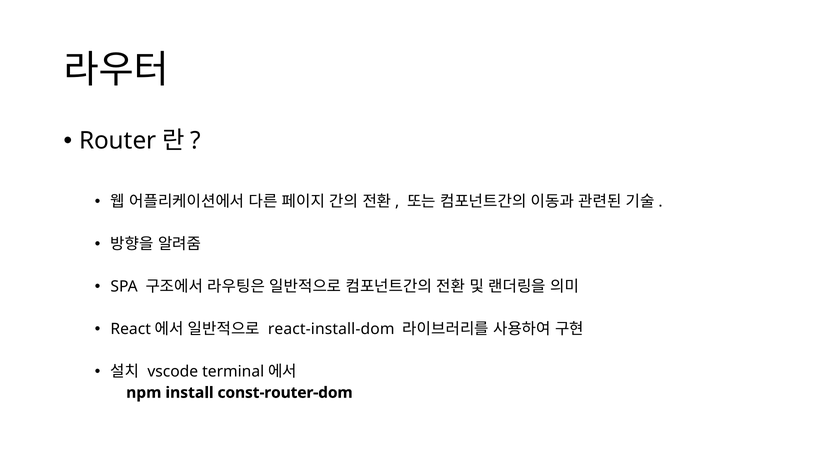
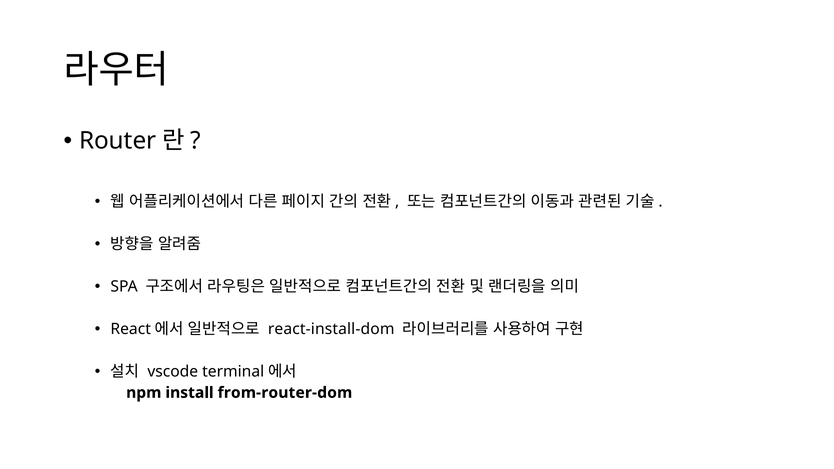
const-router-dom: const-router-dom -> from-router-dom
